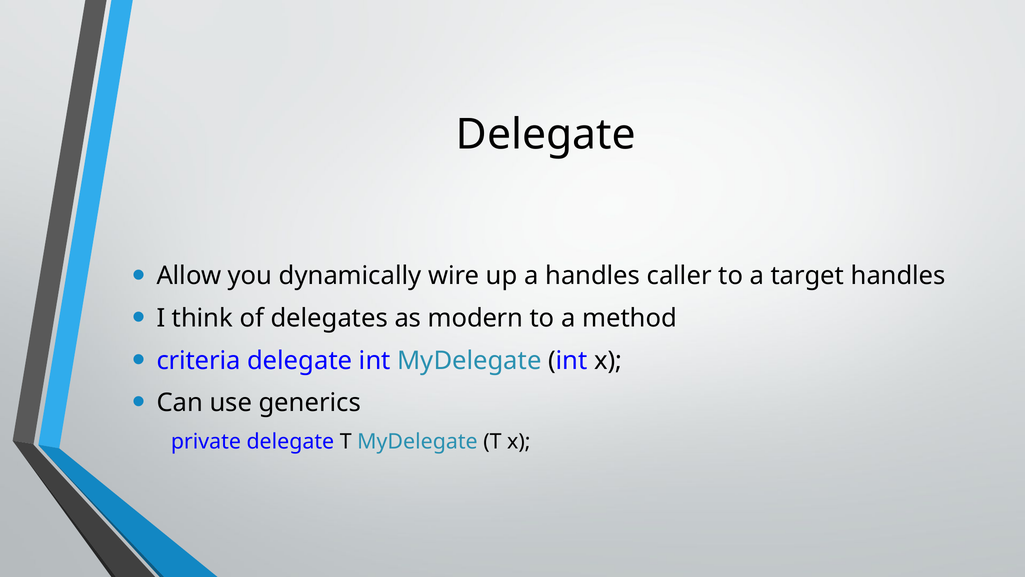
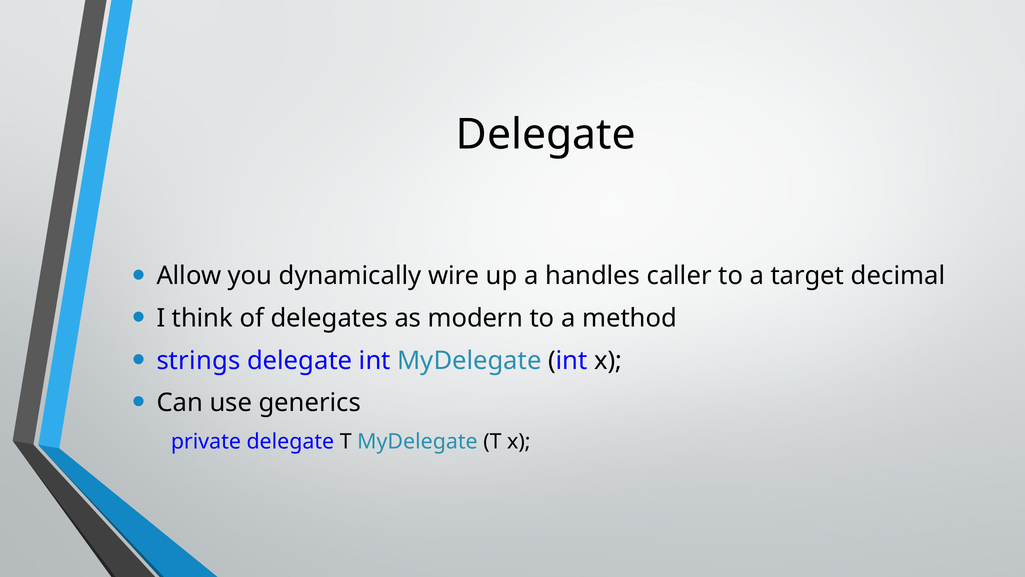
target handles: handles -> decimal
criteria: criteria -> strings
